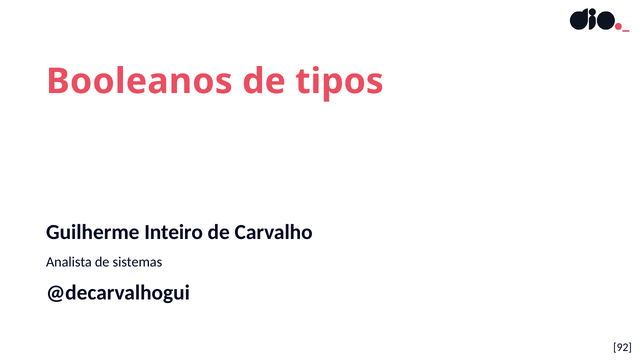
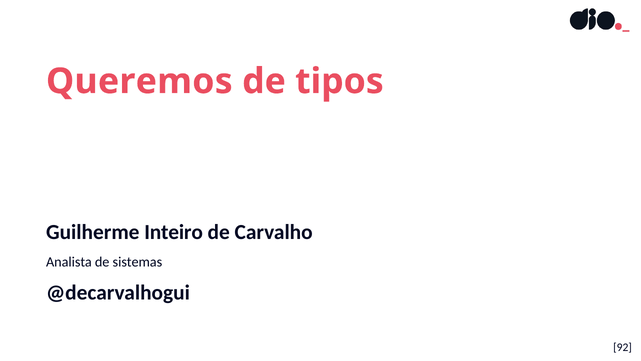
Booleanos: Booleanos -> Queremos
